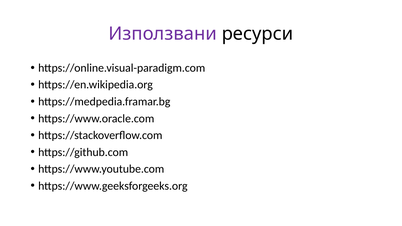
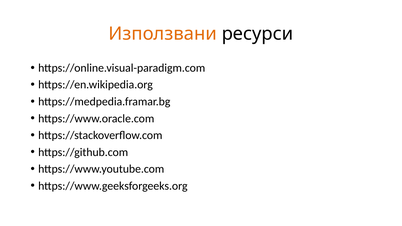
Използвани colour: purple -> orange
